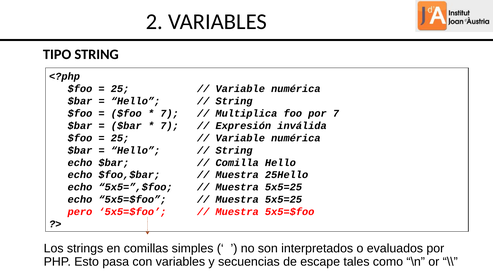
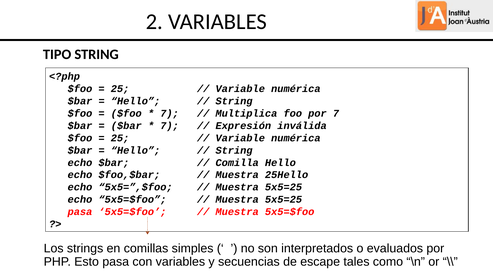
pero at (80, 212): pero -> pasa
